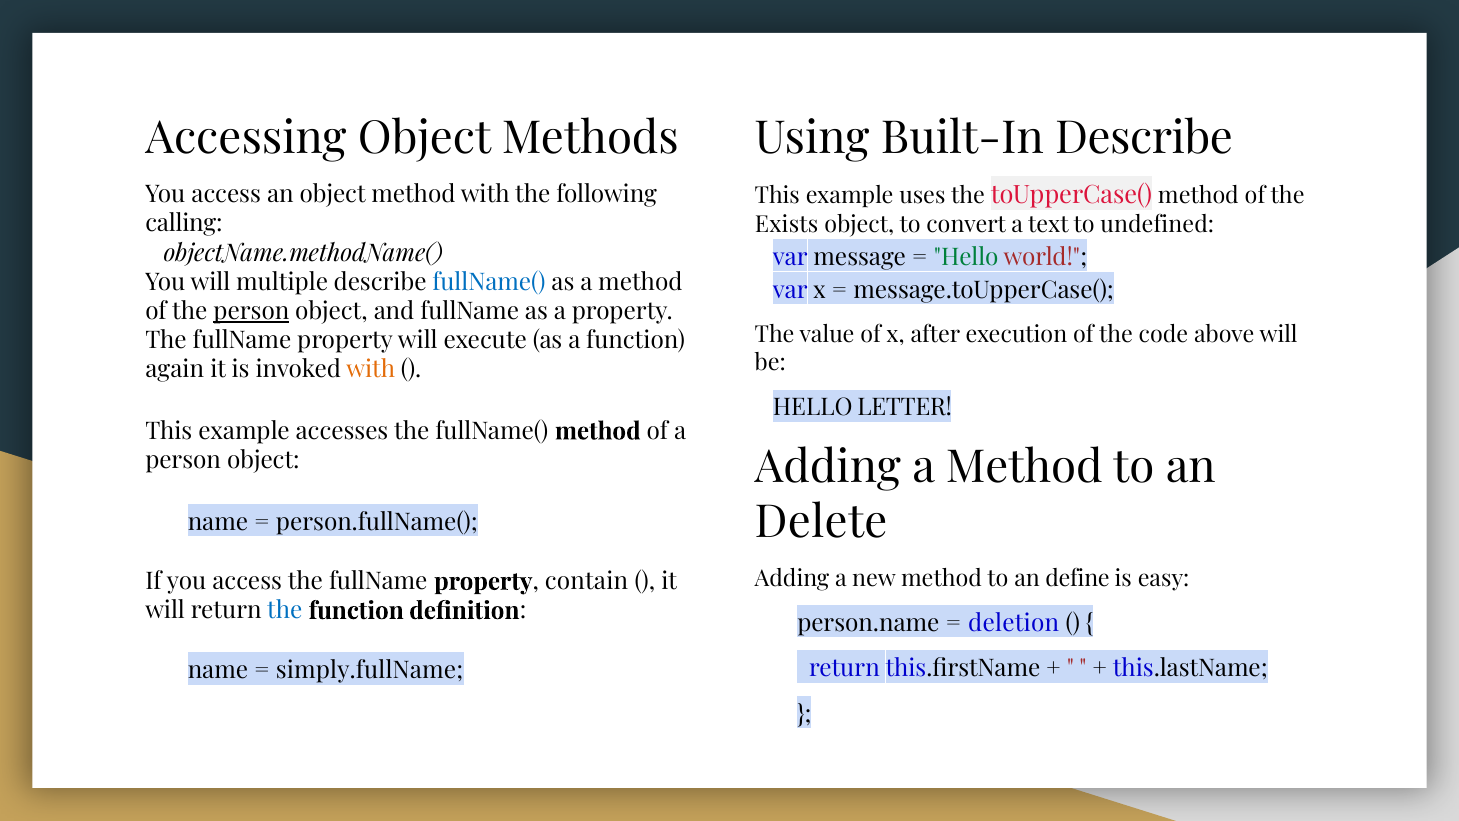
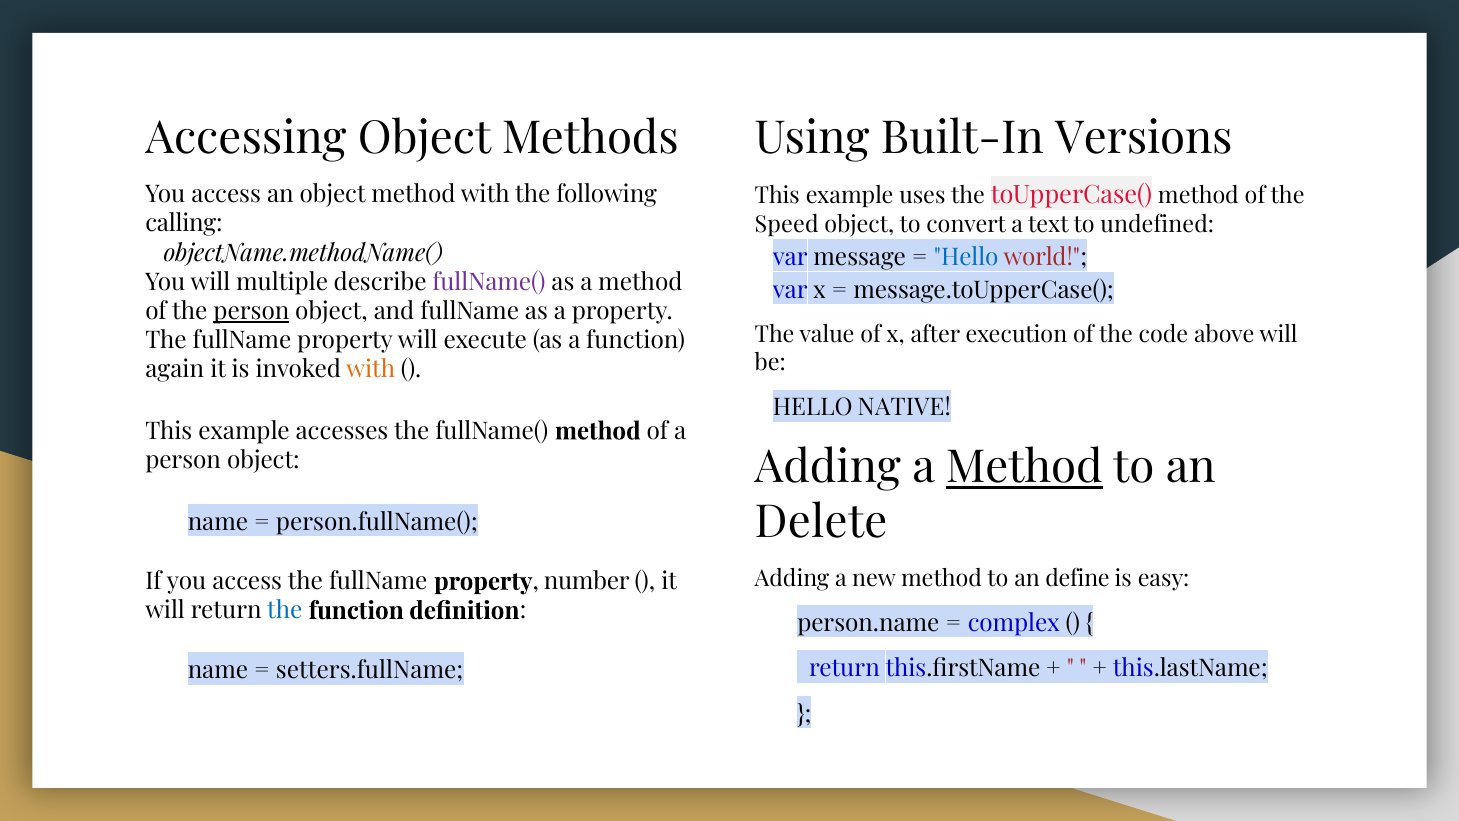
Built-In Describe: Describe -> Versions
Exists: Exists -> Speed
Hello at (966, 257) colour: green -> blue
fullName( at (489, 282) colour: blue -> purple
LETTER: LETTER -> NATIVE
Method at (1024, 467) underline: none -> present
contain: contain -> number
deletion: deletion -> complex
simply.fullName: simply.fullName -> setters.fullName
